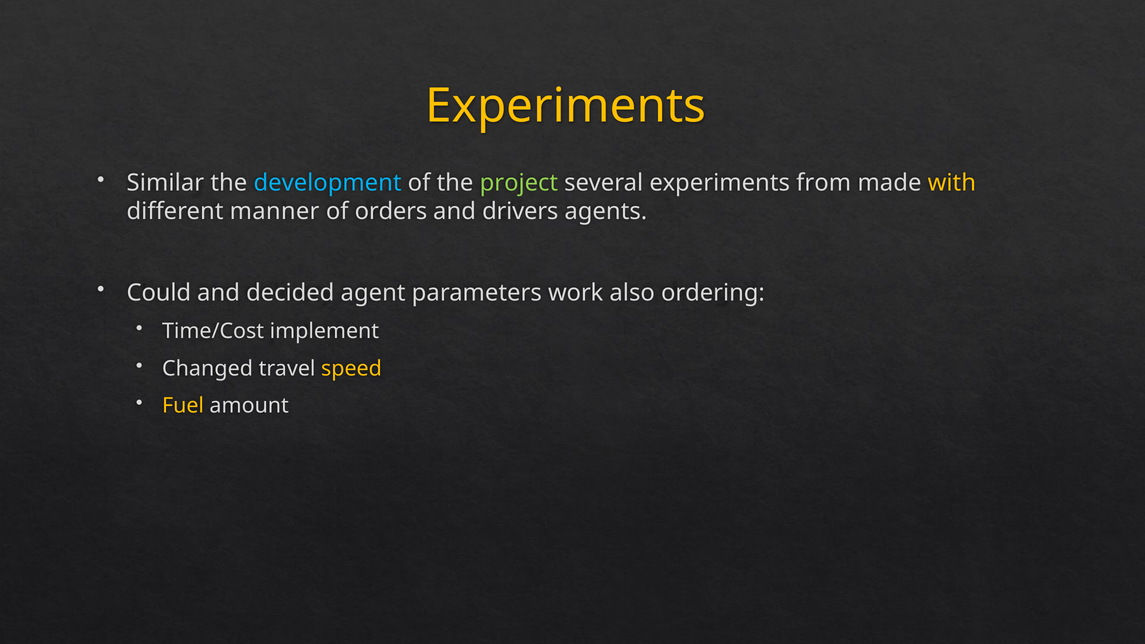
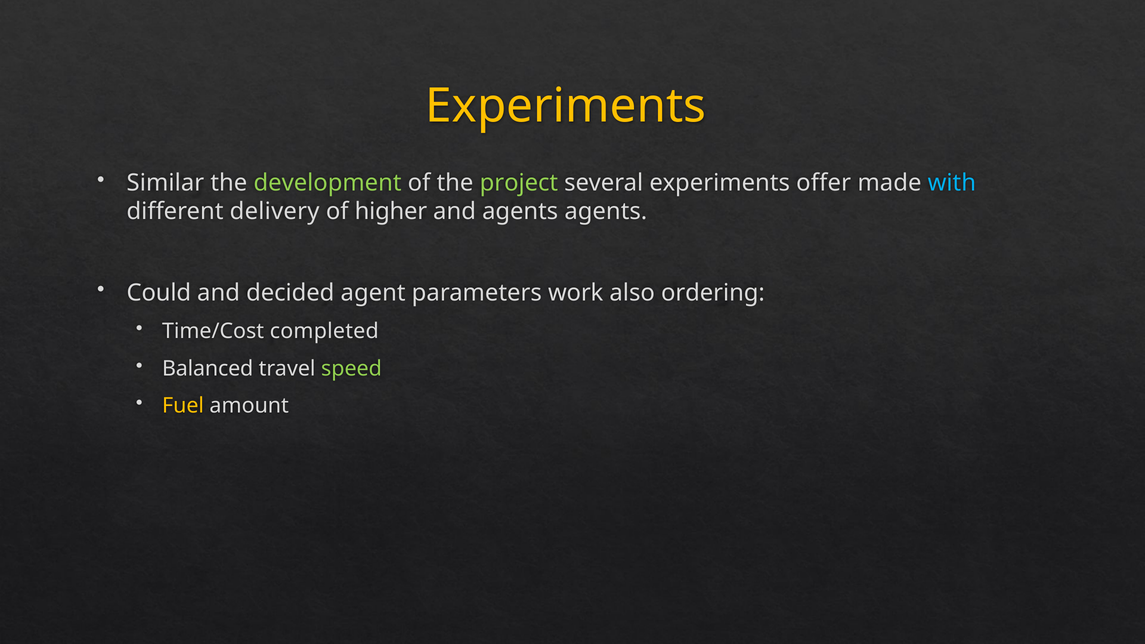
development colour: light blue -> light green
from: from -> offer
with colour: yellow -> light blue
manner: manner -> delivery
orders: orders -> higher
and drivers: drivers -> agents
implement: implement -> completed
Changed: Changed -> Balanced
speed colour: yellow -> light green
